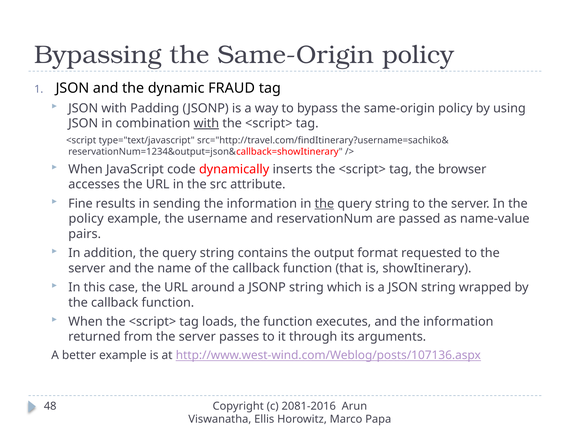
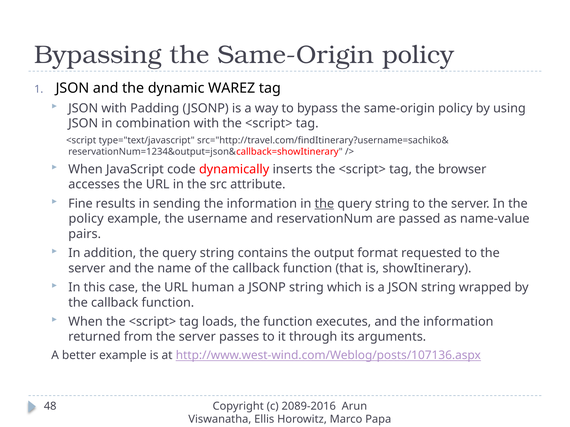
FRAUD: FRAUD -> WAREZ
with at (206, 124) underline: present -> none
around: around -> human
2081-2016: 2081-2016 -> 2089-2016
